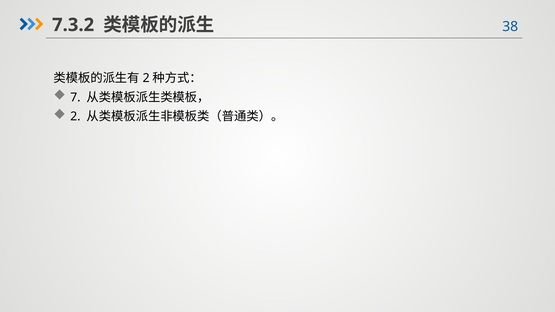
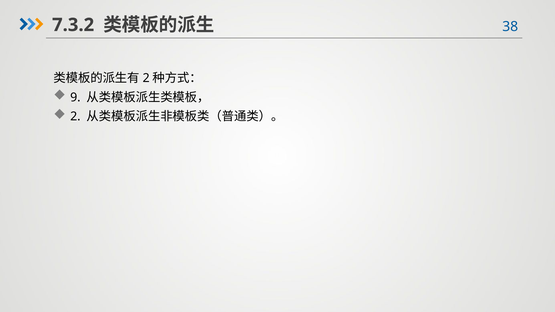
7: 7 -> 9
